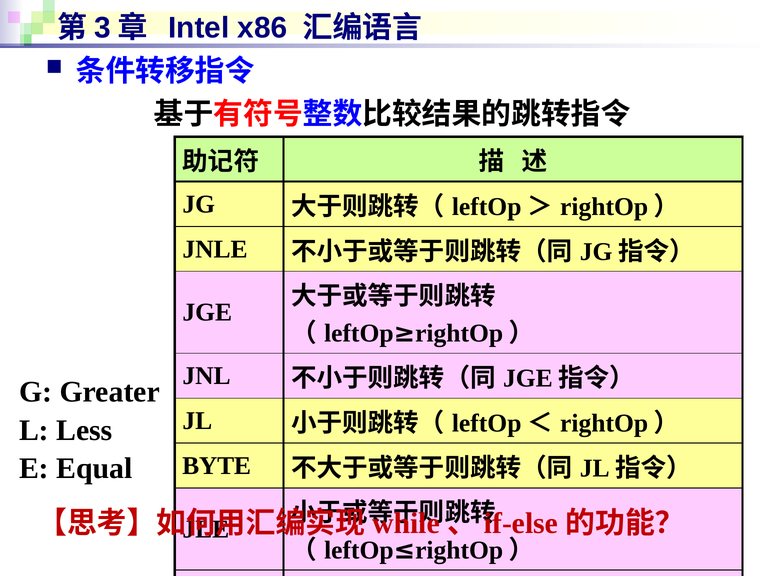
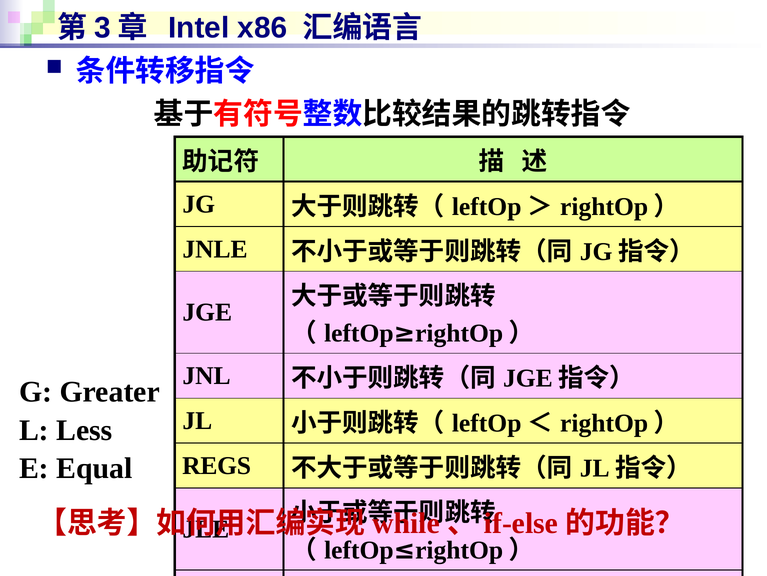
BYTE: BYTE -> REGS
